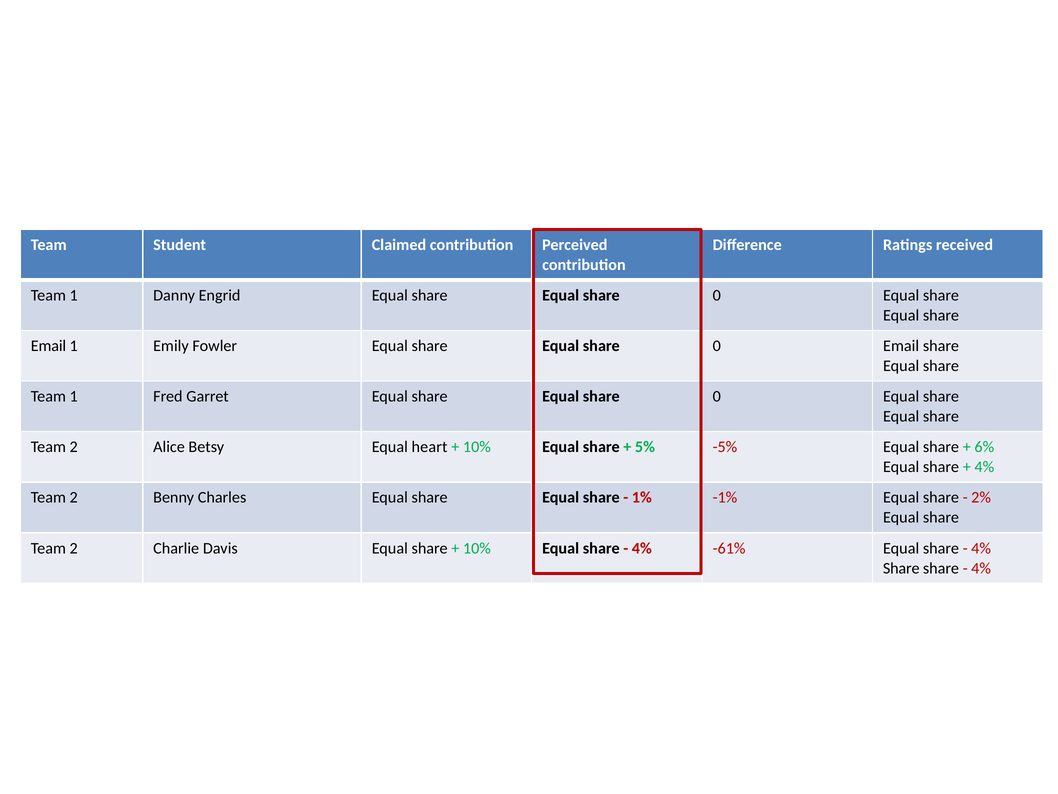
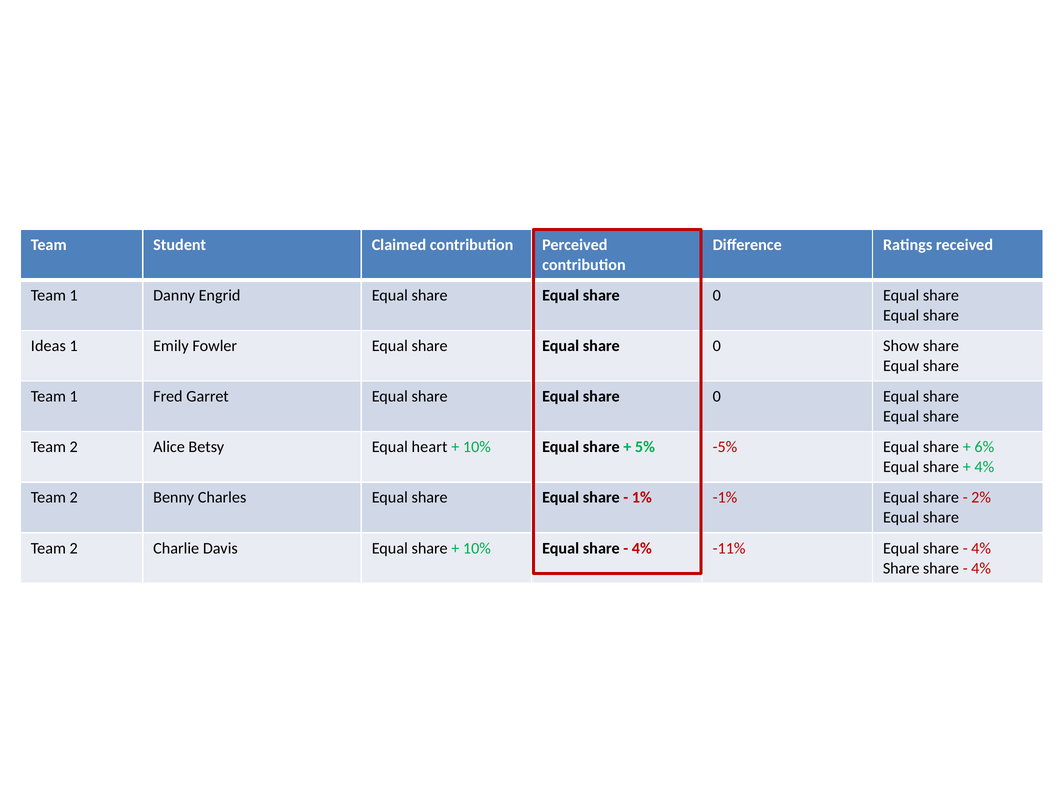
Email at (48, 346): Email -> Ideas
0 Email: Email -> Show
-61%: -61% -> -11%
